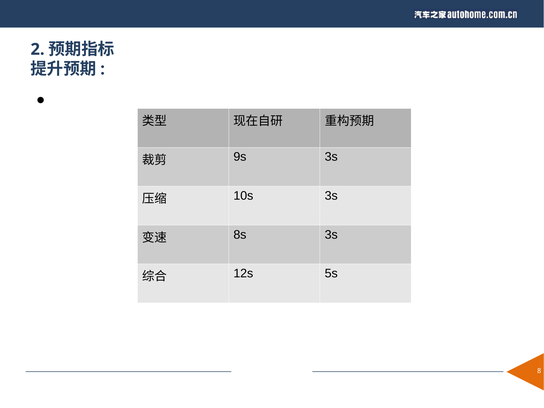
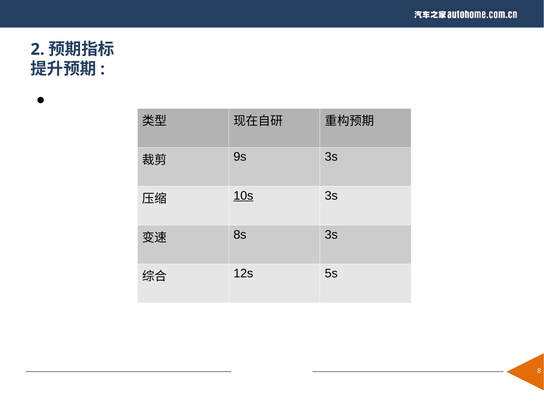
10s underline: none -> present
